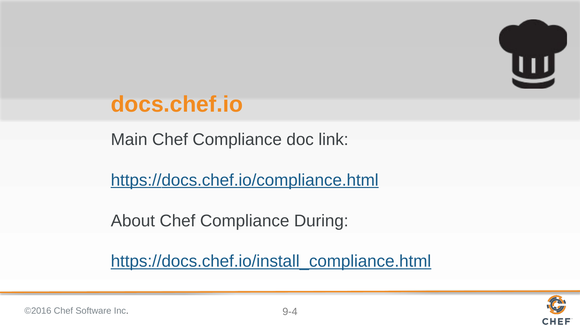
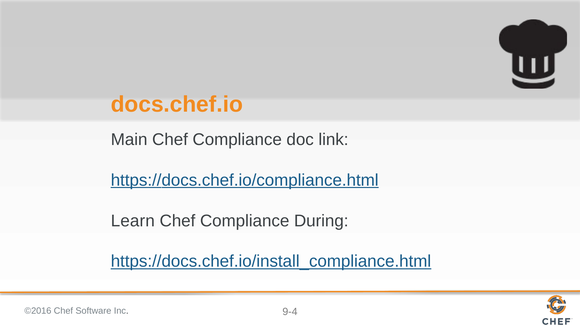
About: About -> Learn
